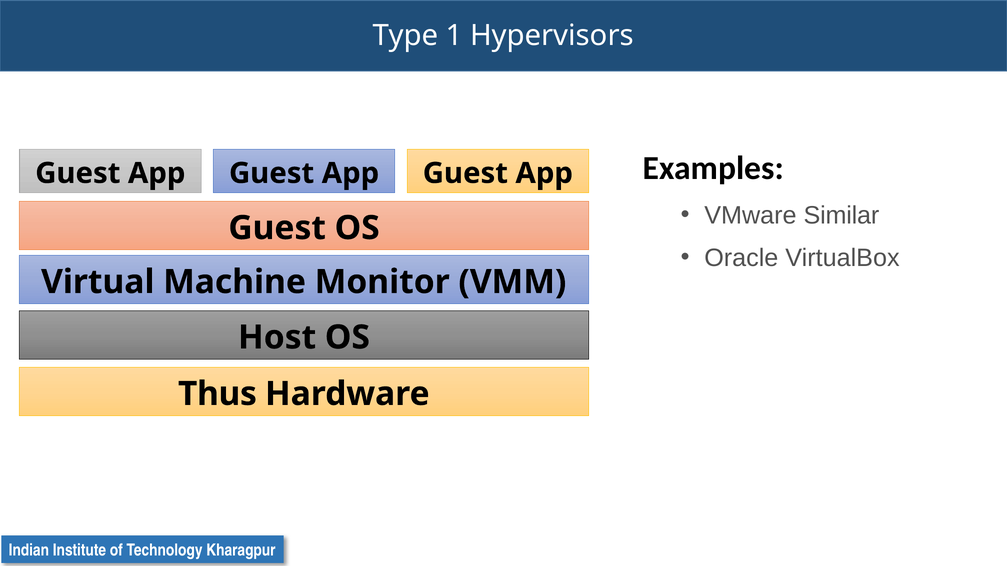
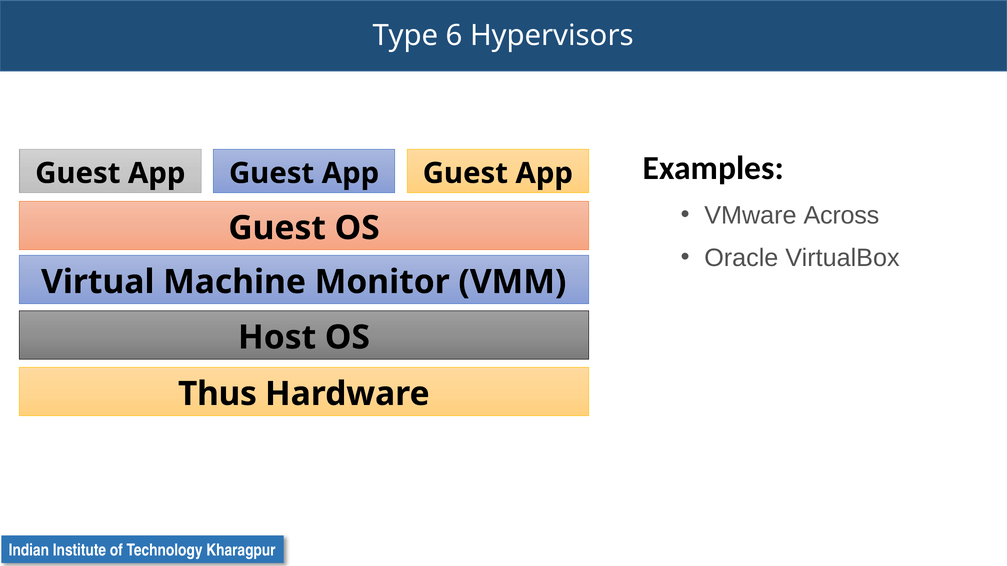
1: 1 -> 6
Similar: Similar -> Across
